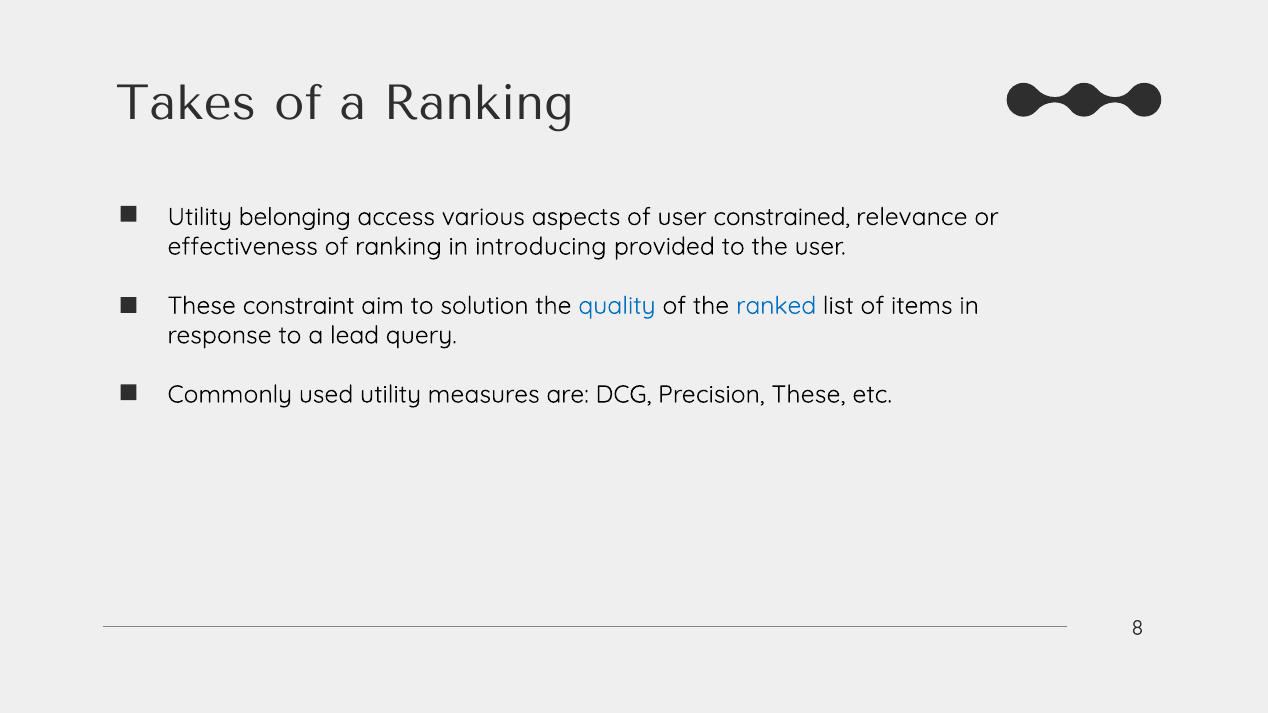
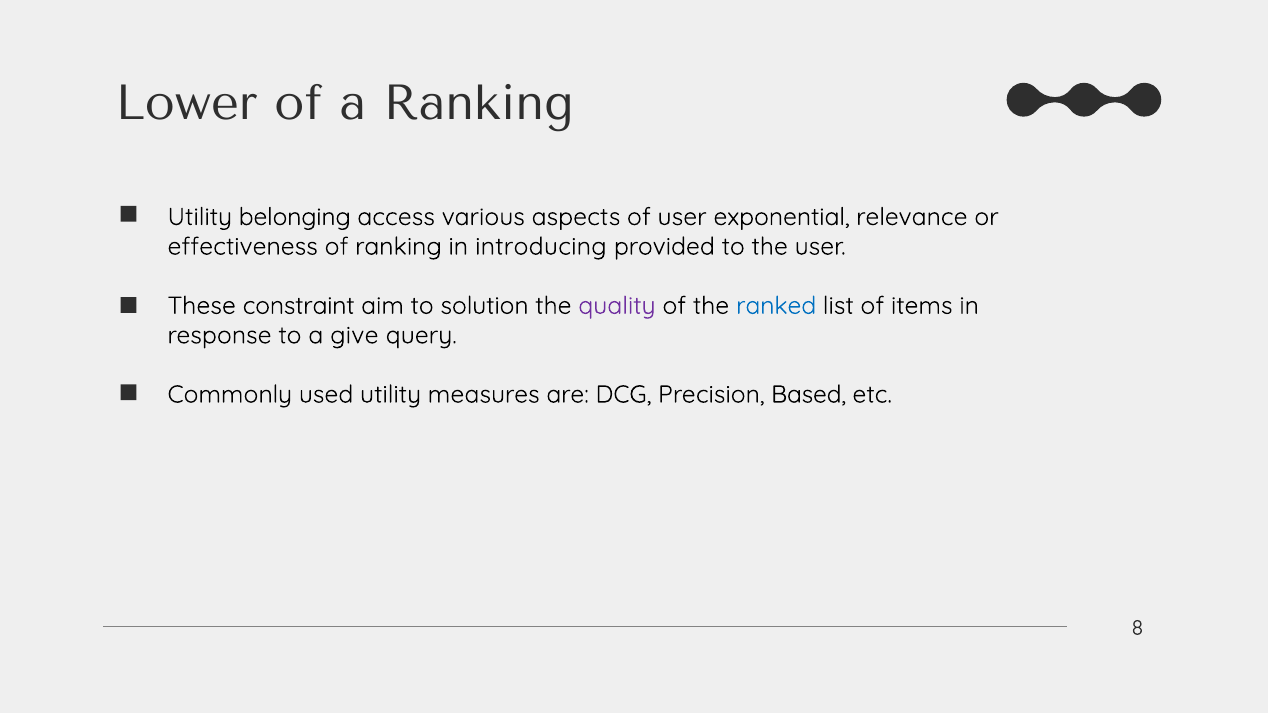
Takes: Takes -> Lower
constrained: constrained -> exponential
quality colour: blue -> purple
lead: lead -> give
Precision These: These -> Based
